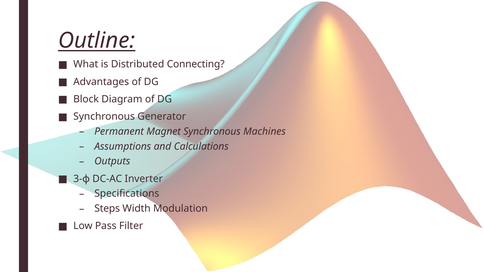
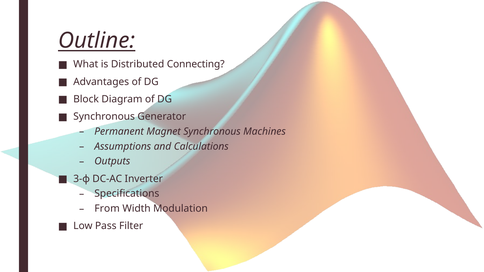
Steps: Steps -> From
